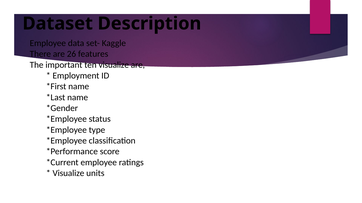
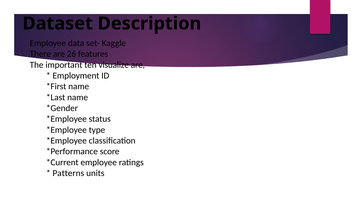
Visualize at (68, 174): Visualize -> Patterns
